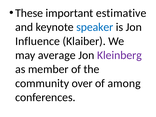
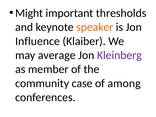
These: These -> Might
estimative: estimative -> thresholds
speaker colour: blue -> orange
over: over -> case
